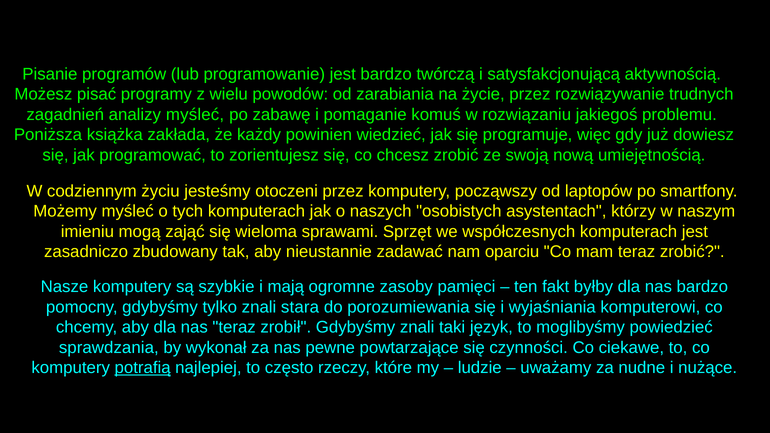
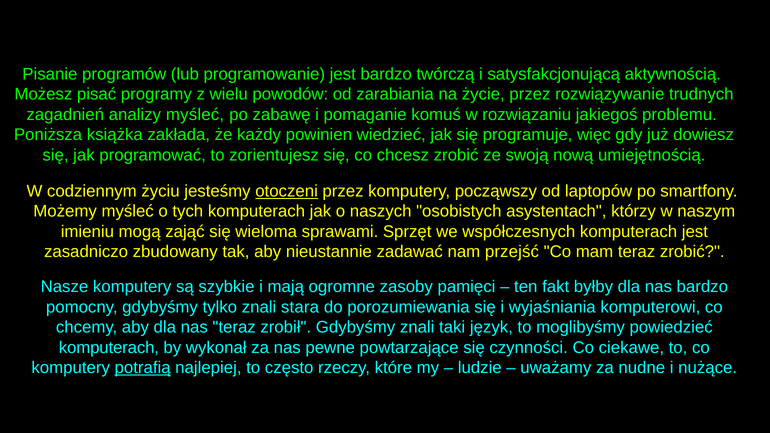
otoczeni underline: none -> present
oparciu: oparciu -> przejść
sprawdzania at (109, 348): sprawdzania -> komputerach
